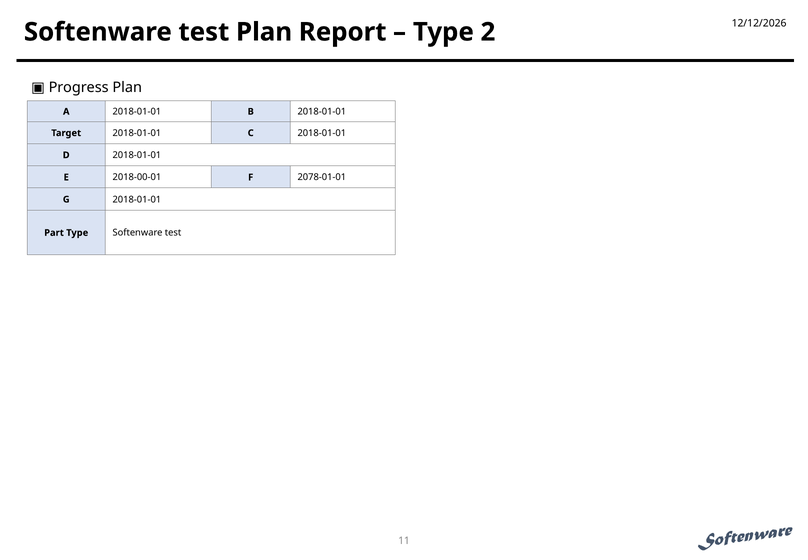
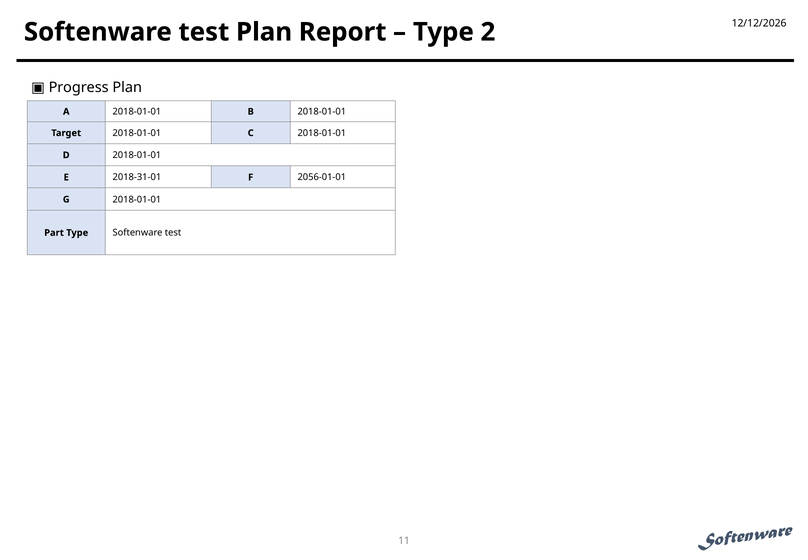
2018-00-01: 2018-00-01 -> 2018-31-01
2078-01-01: 2078-01-01 -> 2056-01-01
